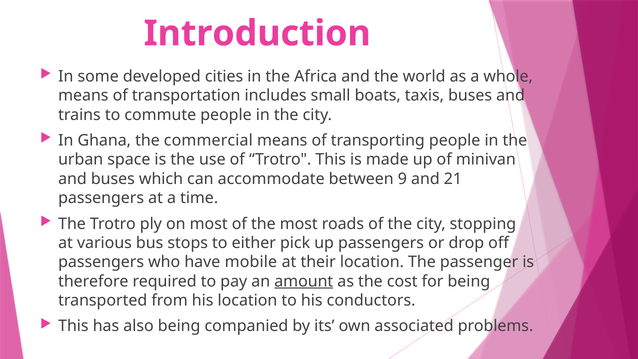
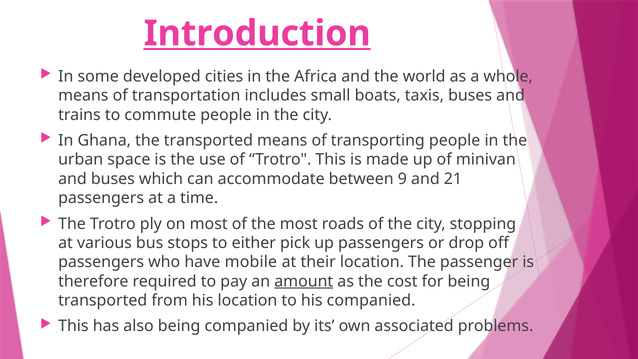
Introduction underline: none -> present
the commercial: commercial -> transported
his conductors: conductors -> companied
